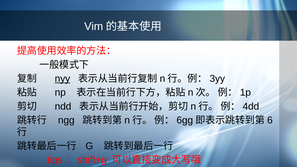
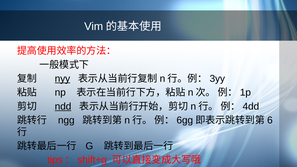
ndd underline: none -> present
